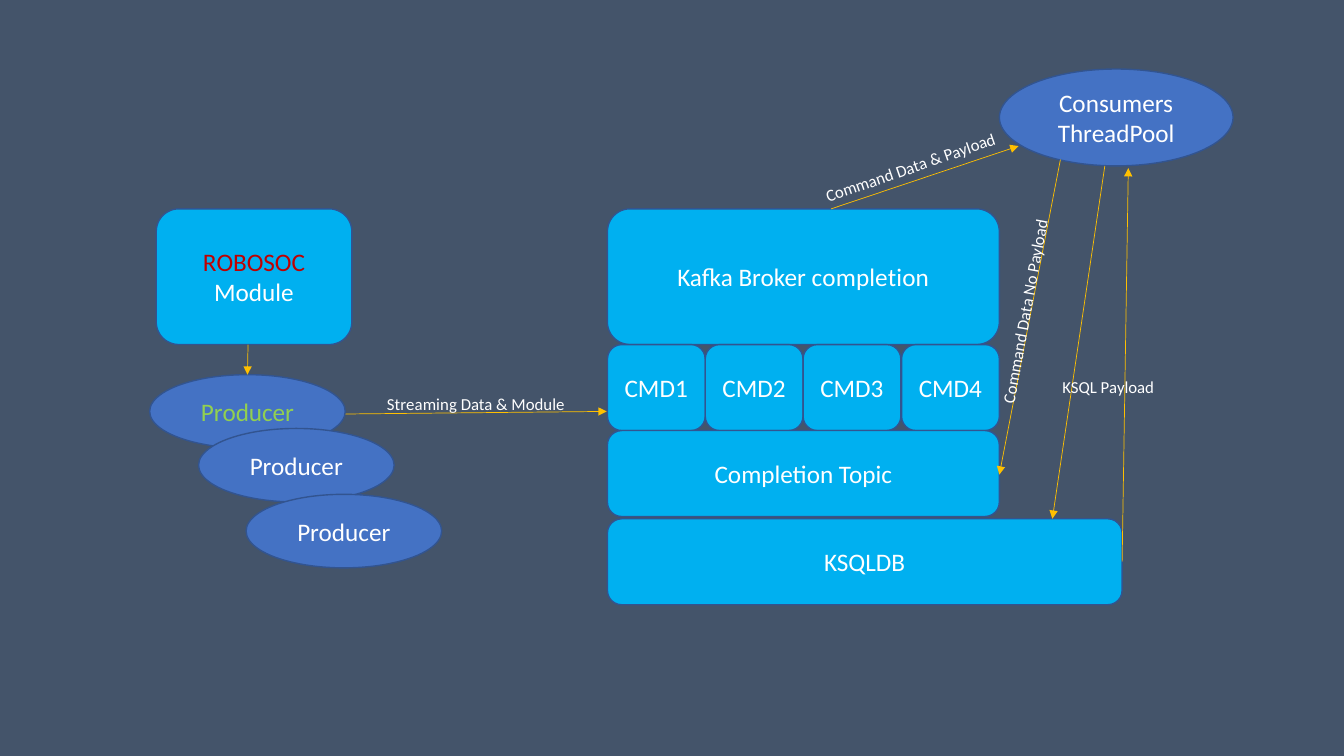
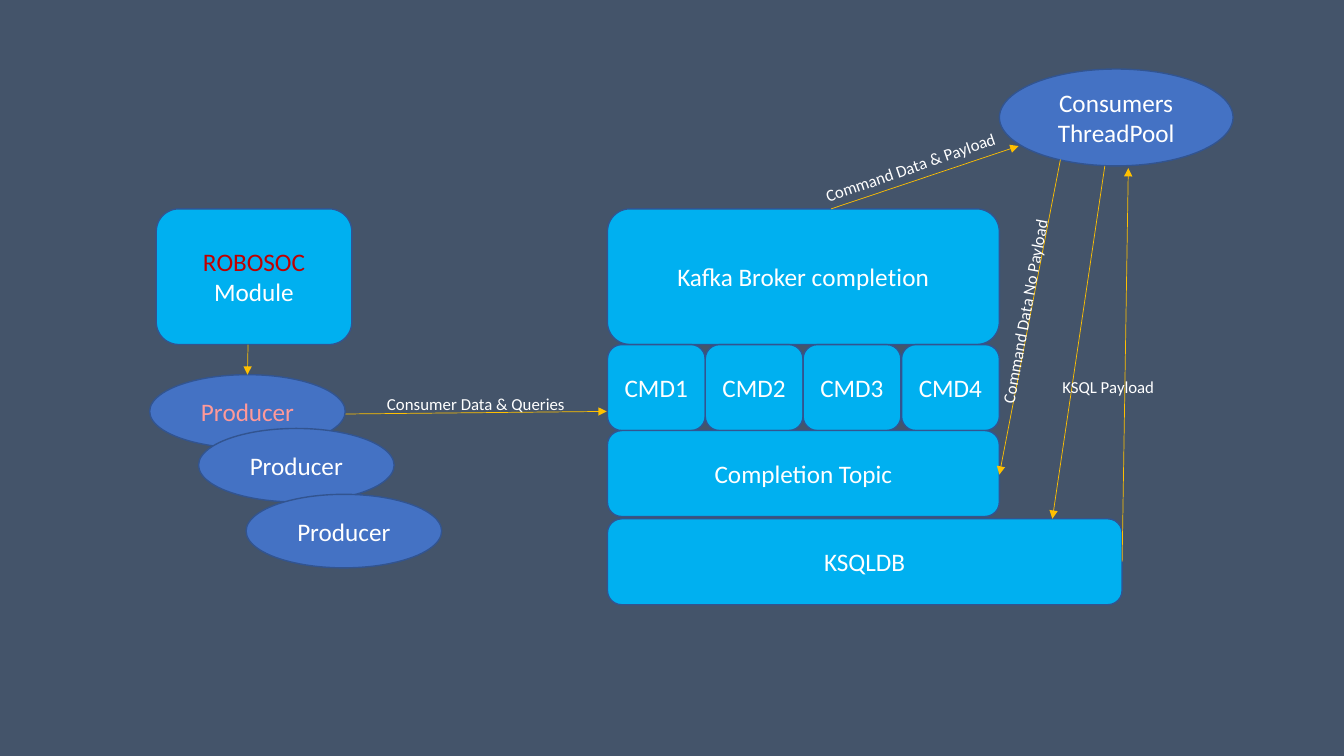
Streaming: Streaming -> Consumer
Module at (538, 405): Module -> Queries
Producer at (247, 413) colour: light green -> pink
